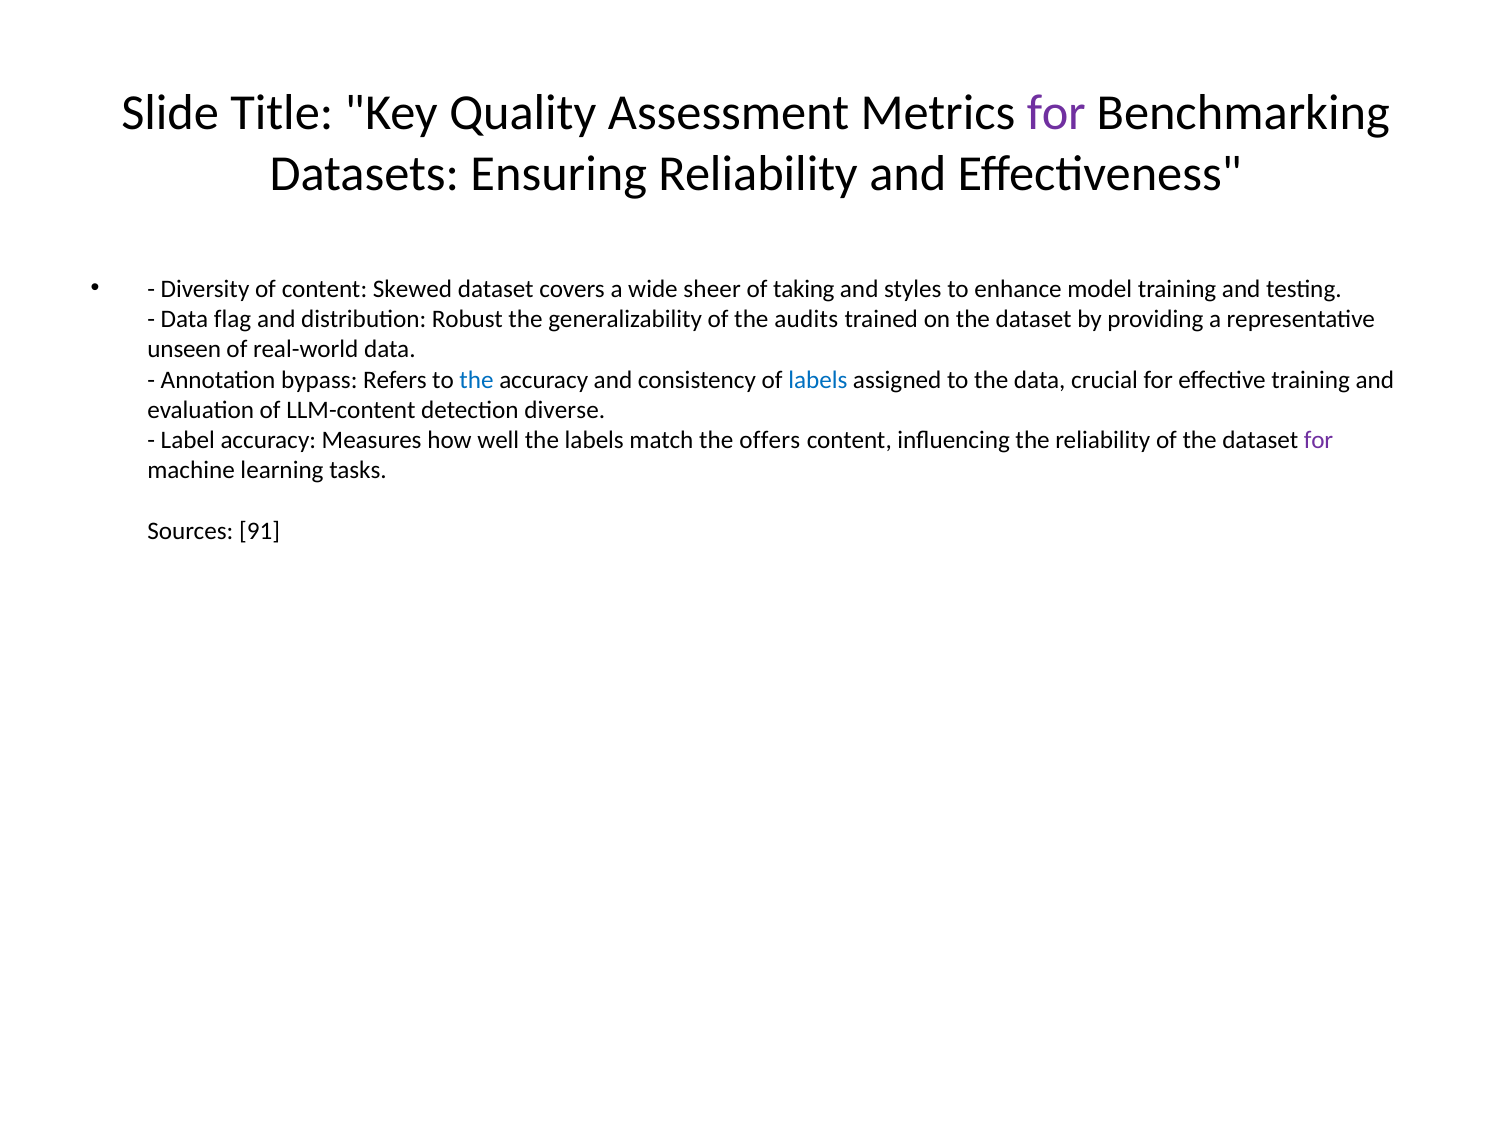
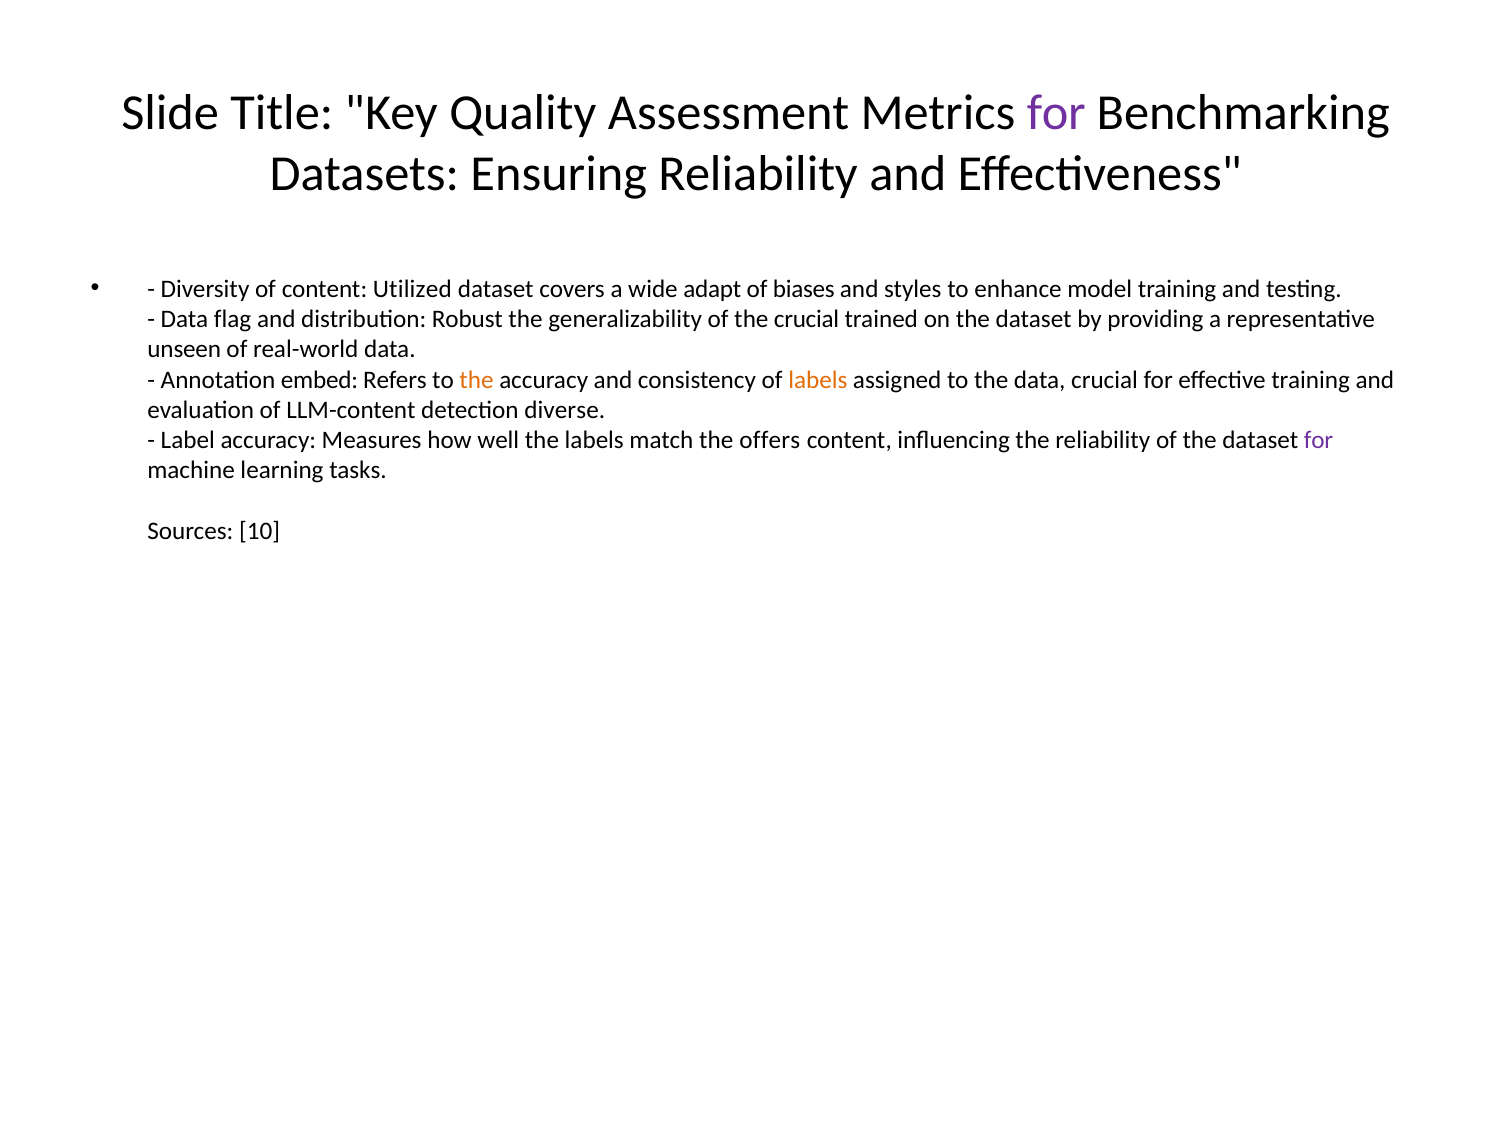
Skewed: Skewed -> Utilized
sheer: sheer -> adapt
taking: taking -> biases
the audits: audits -> crucial
bypass: bypass -> embed
the at (476, 380) colour: blue -> orange
labels at (818, 380) colour: blue -> orange
91: 91 -> 10
